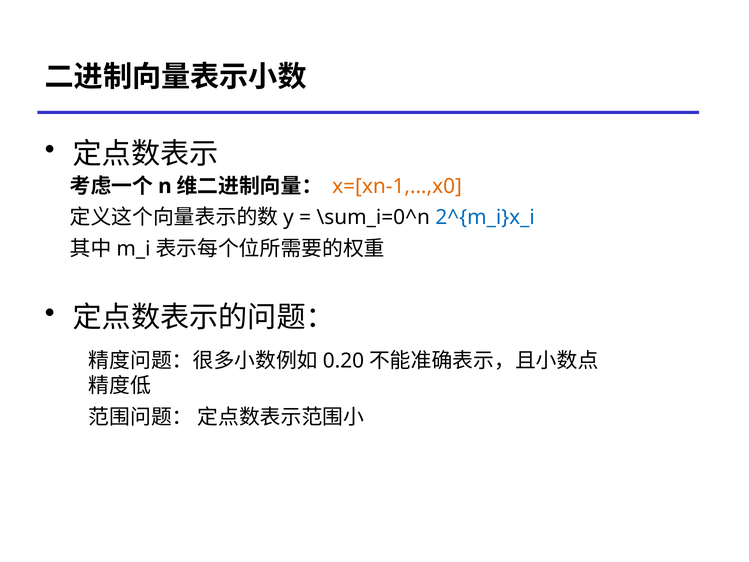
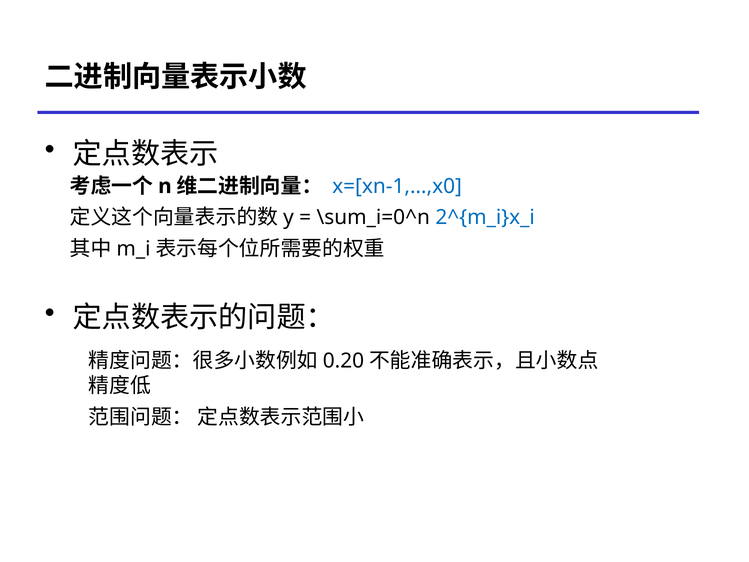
x=[xn-1,…,x0 colour: orange -> blue
